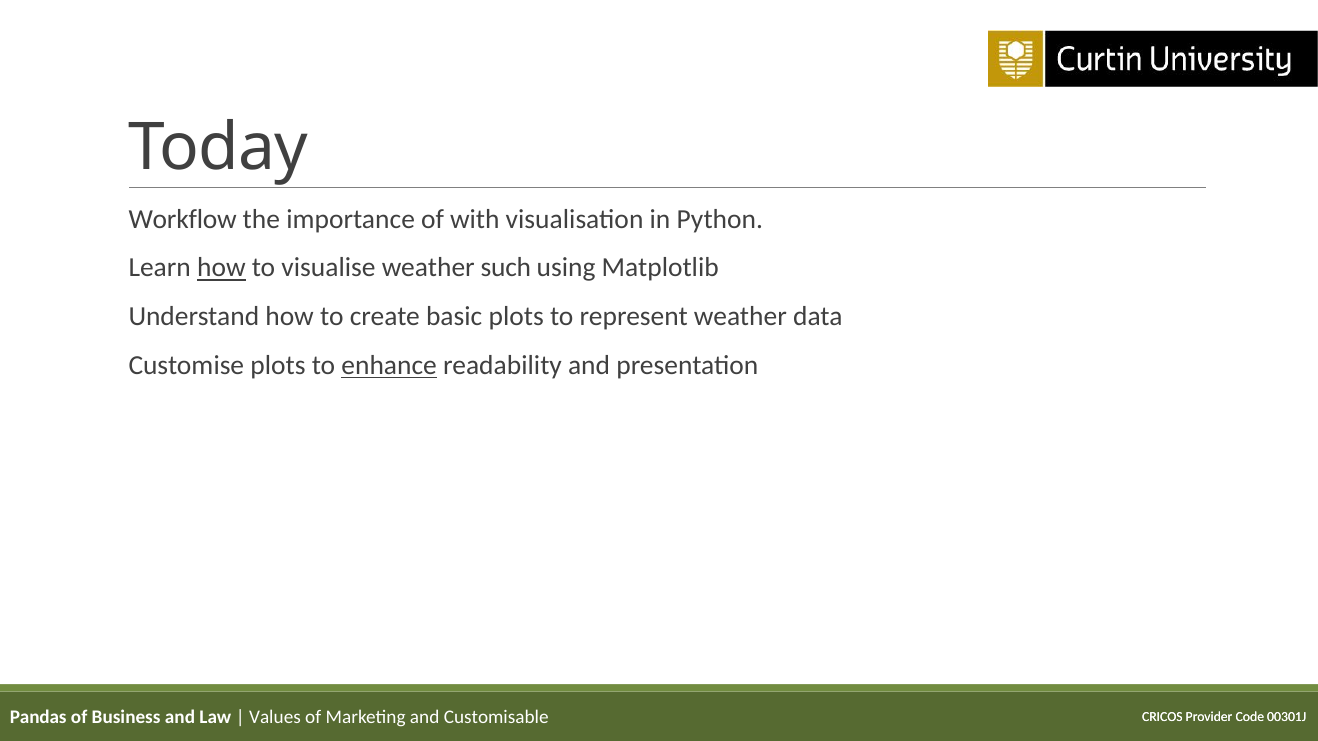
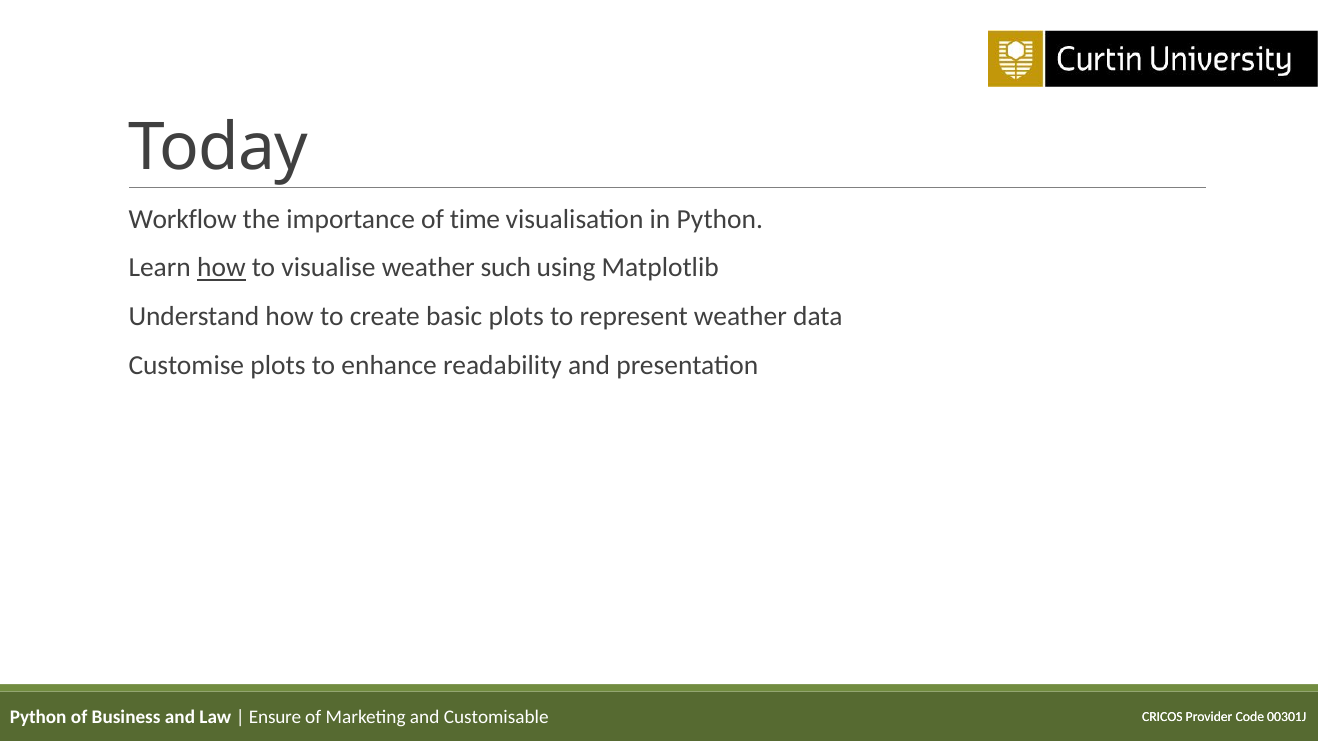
with: with -> time
enhance underline: present -> none
Pandas at (38, 718): Pandas -> Python
Values: Values -> Ensure
